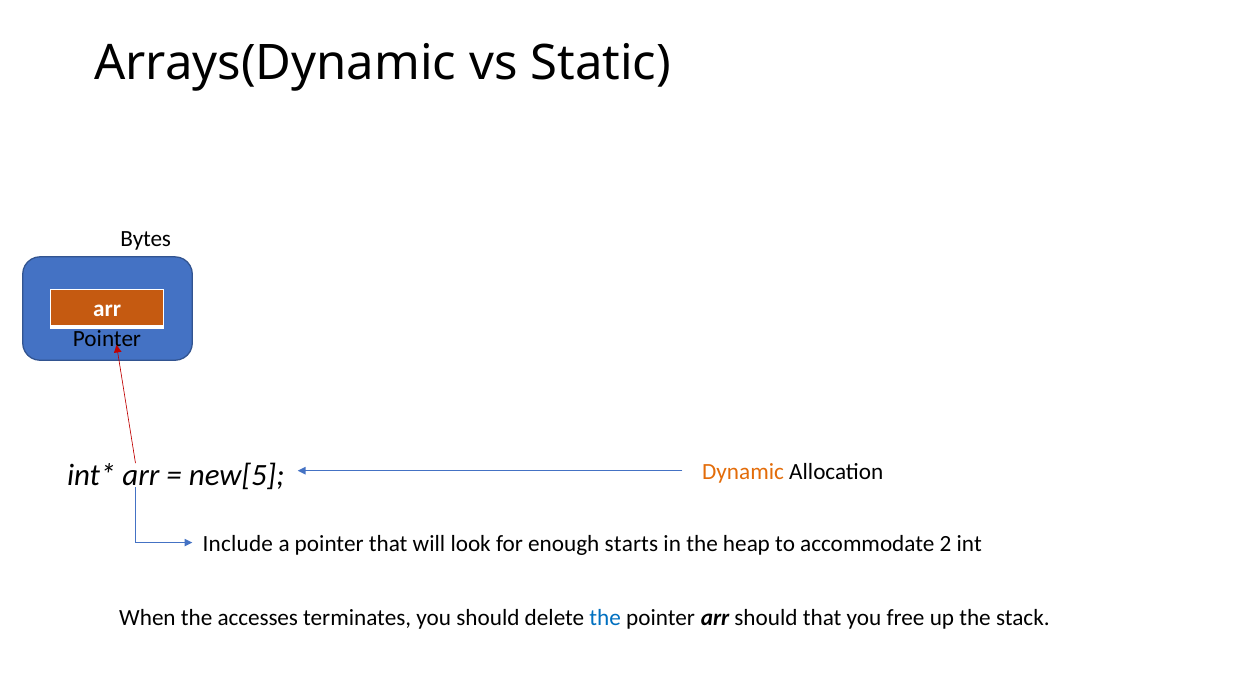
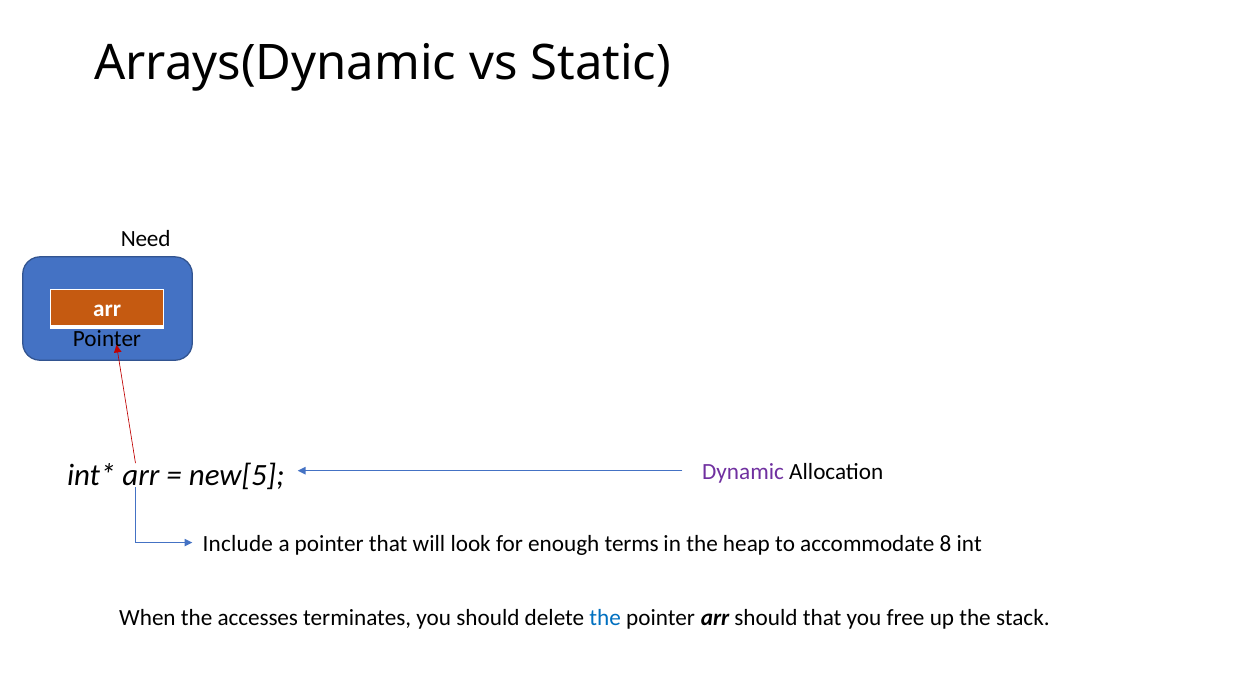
Bytes: Bytes -> Need
Dynamic colour: orange -> purple
starts: starts -> terms
2: 2 -> 8
